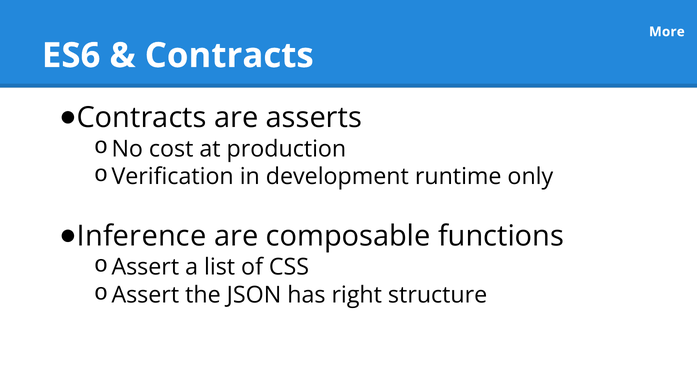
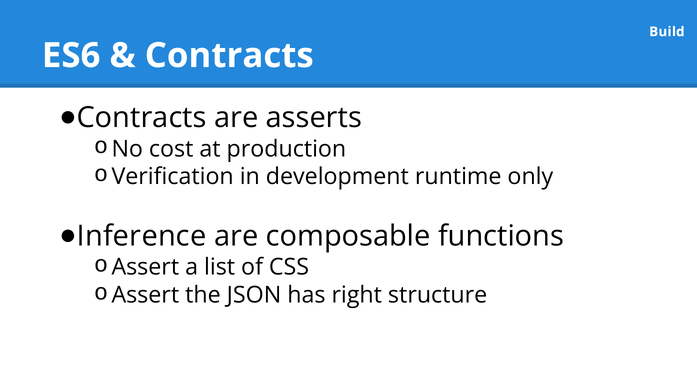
More: More -> Build
